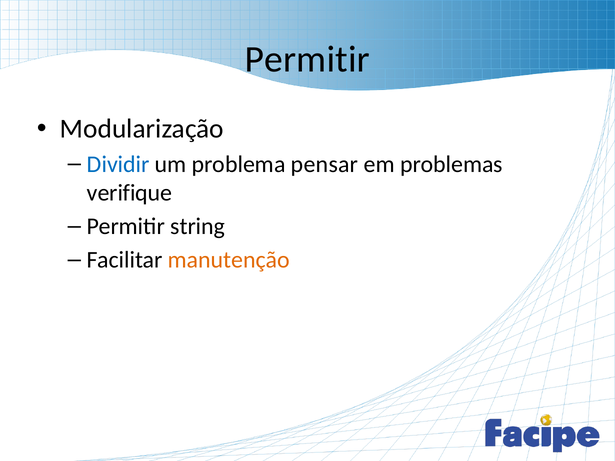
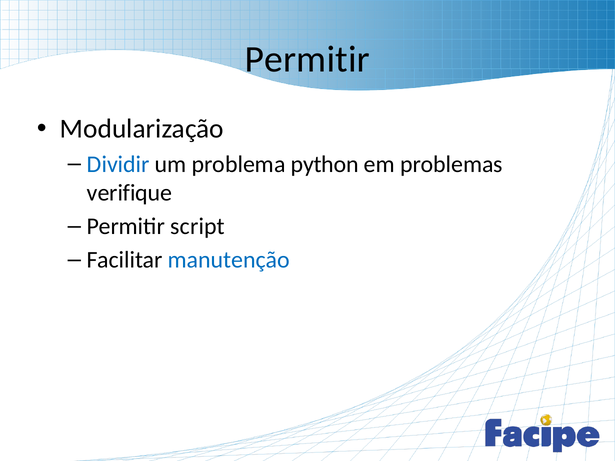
pensar: pensar -> python
string: string -> script
manutenção colour: orange -> blue
